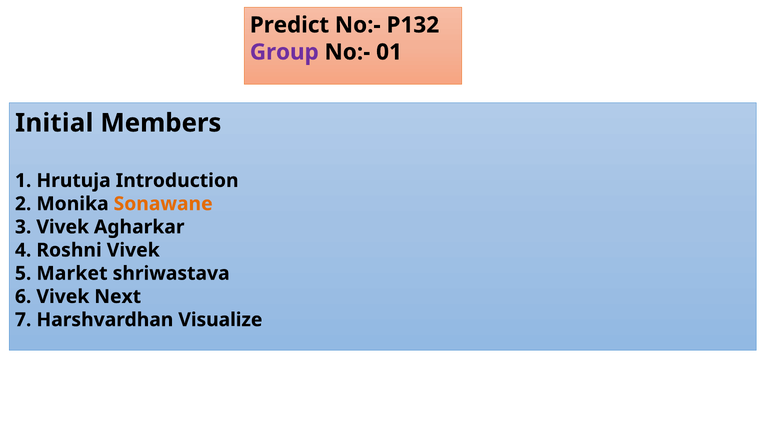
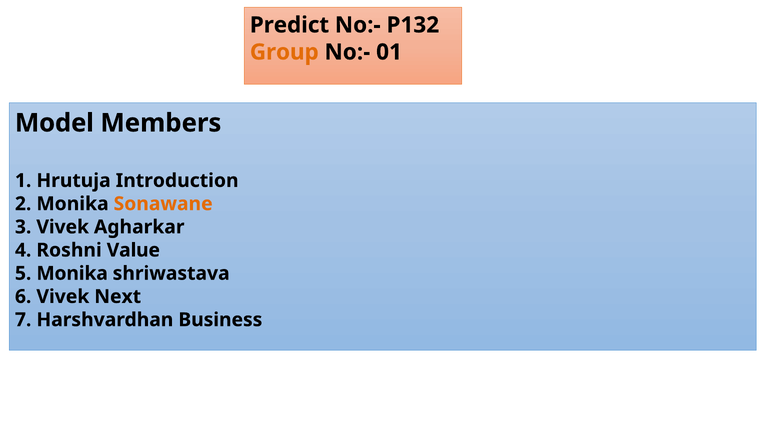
Group colour: purple -> orange
Initial: Initial -> Model
Roshni Vivek: Vivek -> Value
5 Market: Market -> Monika
Visualize: Visualize -> Business
